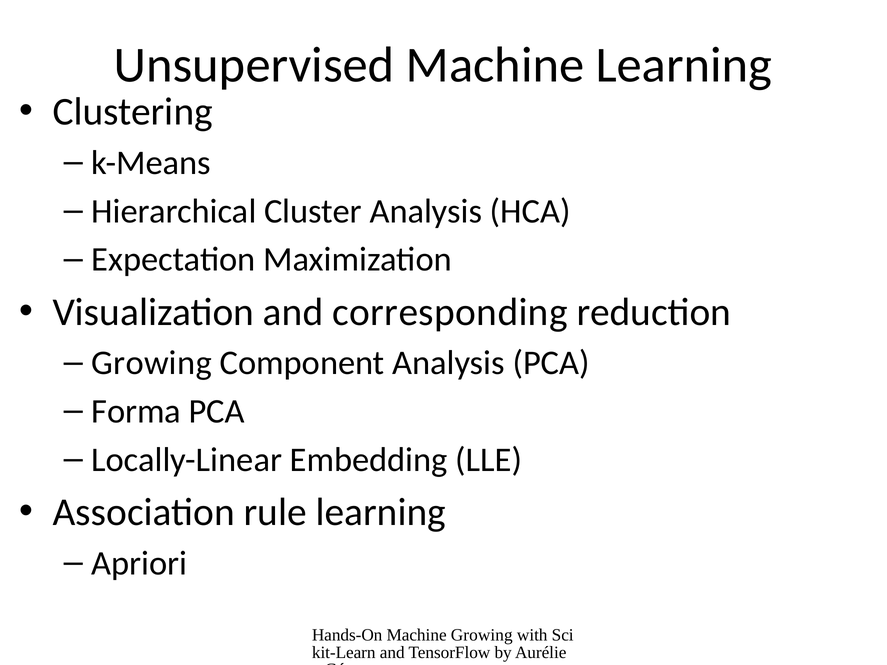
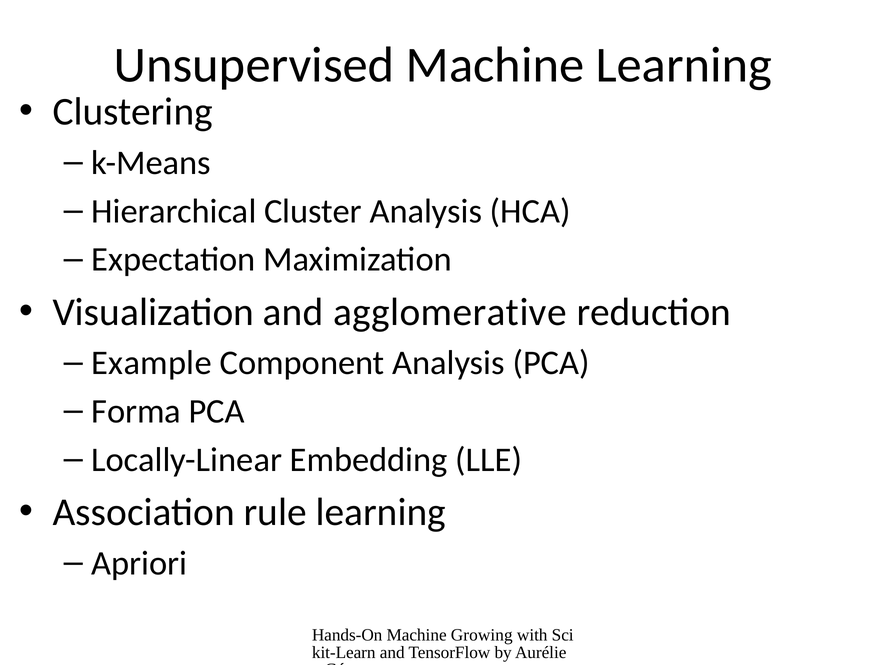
corresponding: corresponding -> agglomerative
Growing at (152, 363): Growing -> Example
